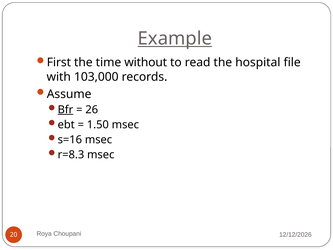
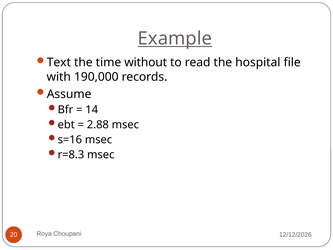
First: First -> Text
103,000: 103,000 -> 190,000
Bfr underline: present -> none
26: 26 -> 14
1.50: 1.50 -> 2.88
